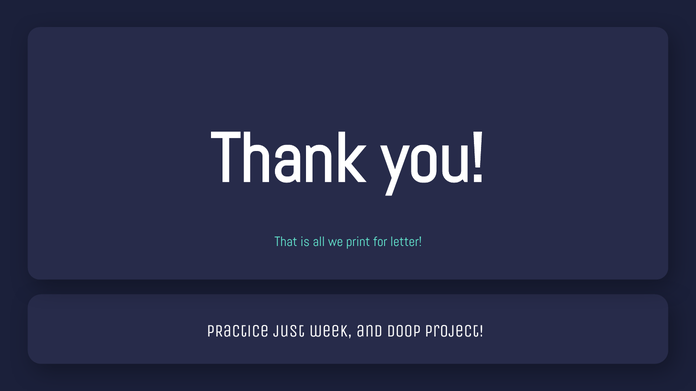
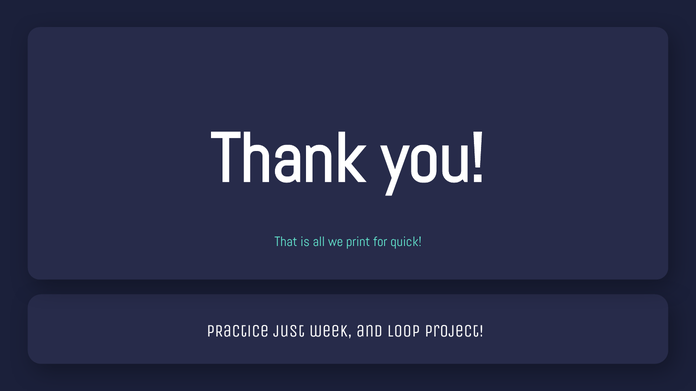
letter: letter -> quick
doop: doop -> loop
